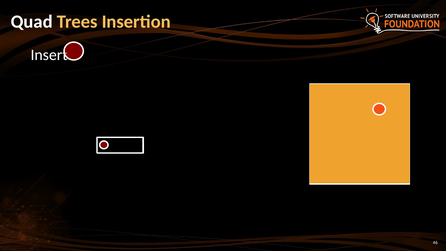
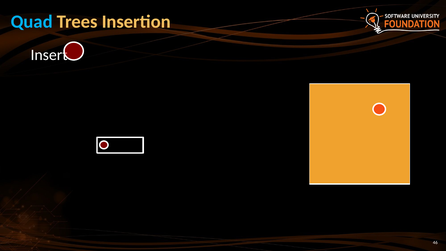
Quad colour: white -> light blue
